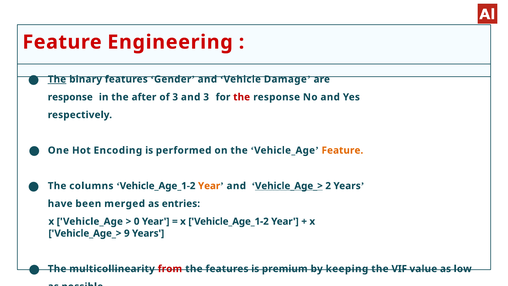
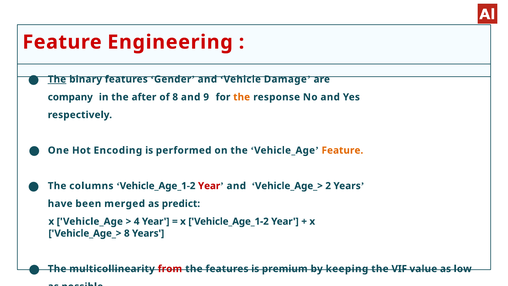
response at (70, 97): response -> company
of 3: 3 -> 8
and 3: 3 -> 9
the at (242, 97) colour: red -> orange
Year at (209, 186) colour: orange -> red
Vehicle_Age_> at (289, 186) underline: present -> none
entries: entries -> predict
0: 0 -> 4
Vehicle_Age_> 9: 9 -> 8
